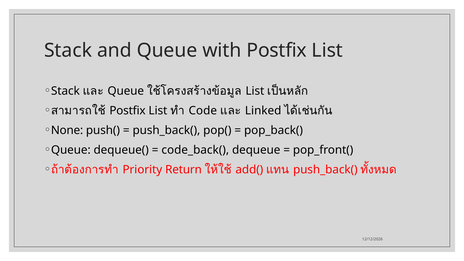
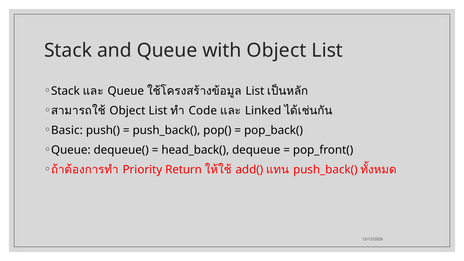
with Postfix: Postfix -> Object
Postfix at (128, 111): Postfix -> Object
None: None -> Basic
code_back(: code_back( -> head_back(
